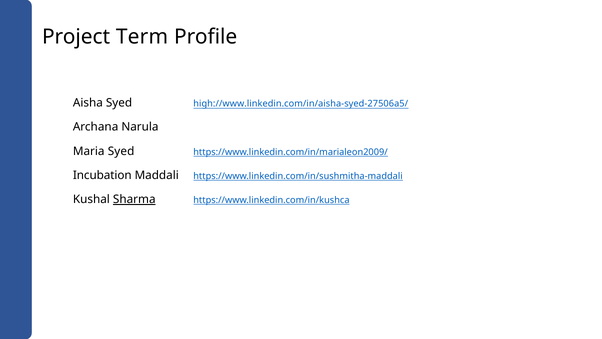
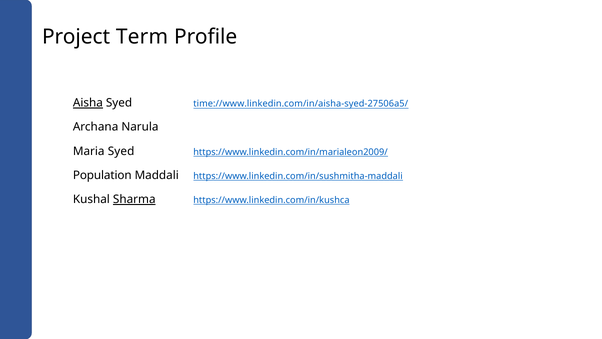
Aisha underline: none -> present
high://www.linkedin.com/in/aisha-syed-27506a5/: high://www.linkedin.com/in/aisha-syed-27506a5/ -> time://www.linkedin.com/in/aisha-syed-27506a5/
Incubation: Incubation -> Population
